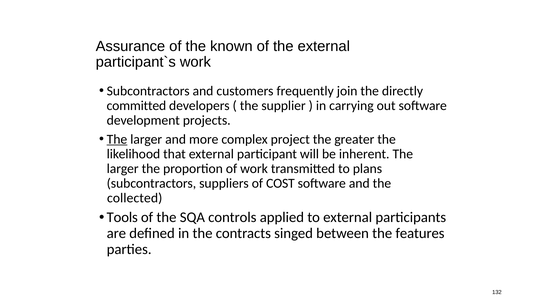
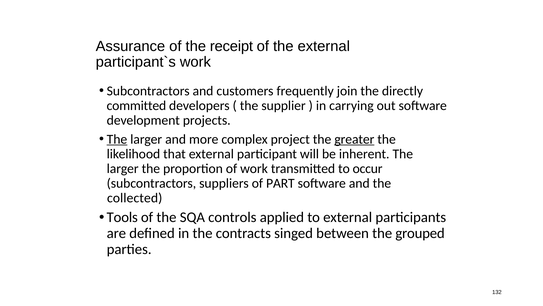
known: known -> receipt
greater underline: none -> present
plans: plans -> occur
COST: COST -> PART
features: features -> grouped
